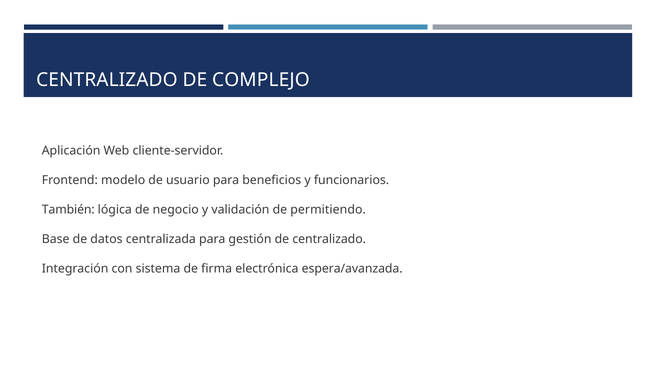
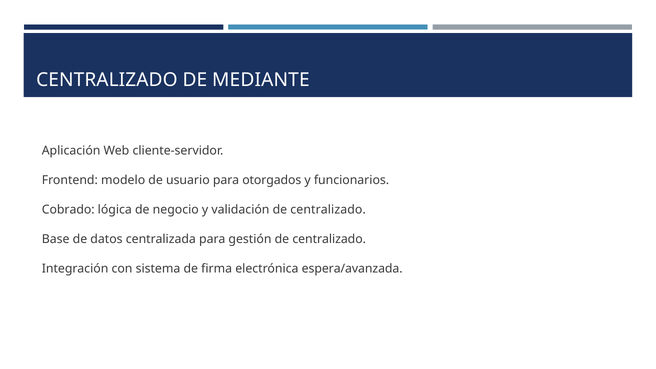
COMPLEJO: COMPLEJO -> MEDIANTE
beneficios: beneficios -> otorgados
También: También -> Cobrado
validación de permitiendo: permitiendo -> centralizado
